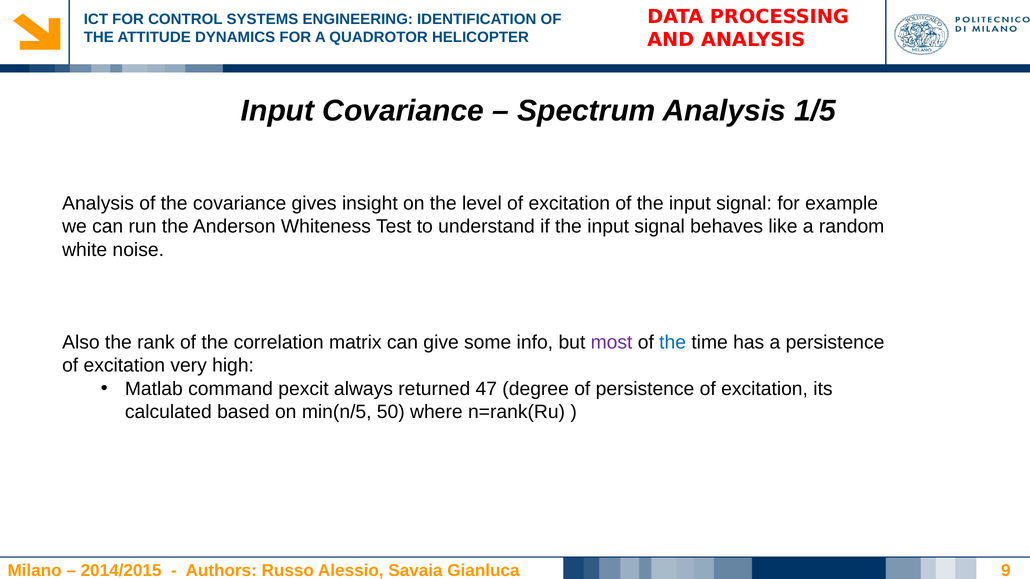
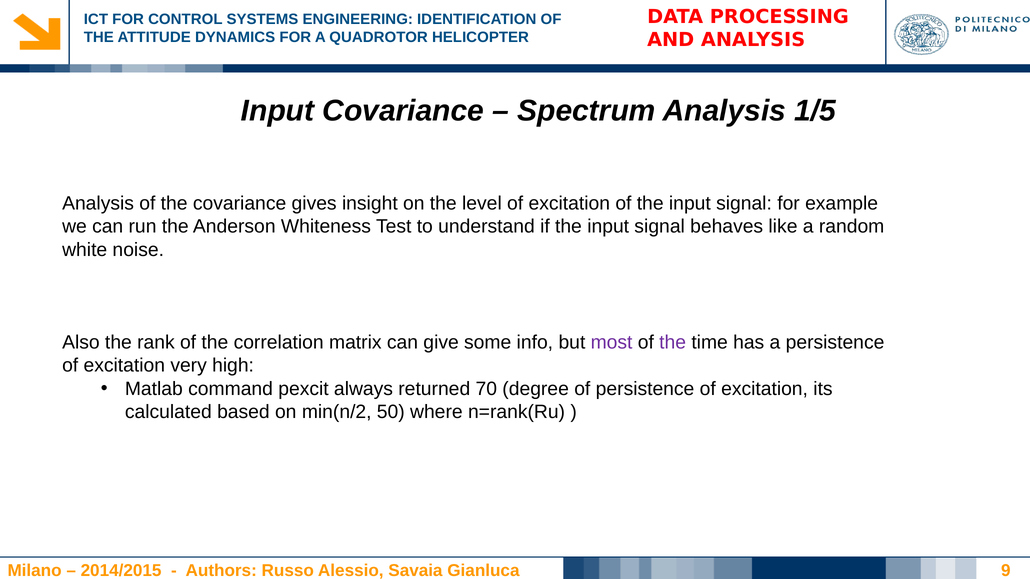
the at (673, 343) colour: blue -> purple
47: 47 -> 70
min(n/5: min(n/5 -> min(n/2
